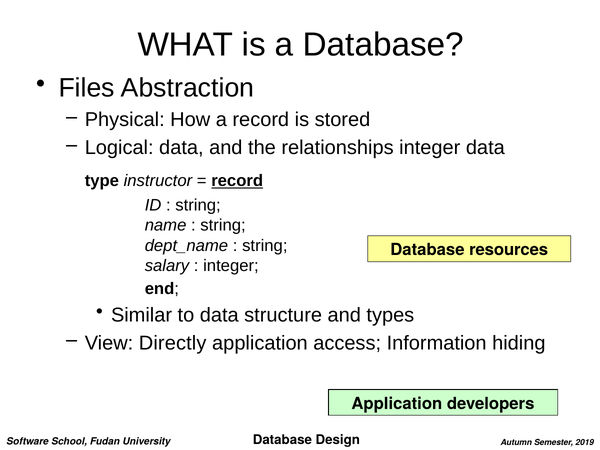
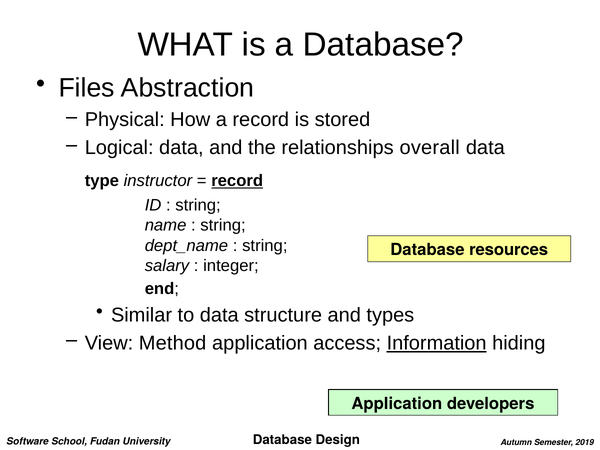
relationships integer: integer -> overall
Directly: Directly -> Method
Information underline: none -> present
